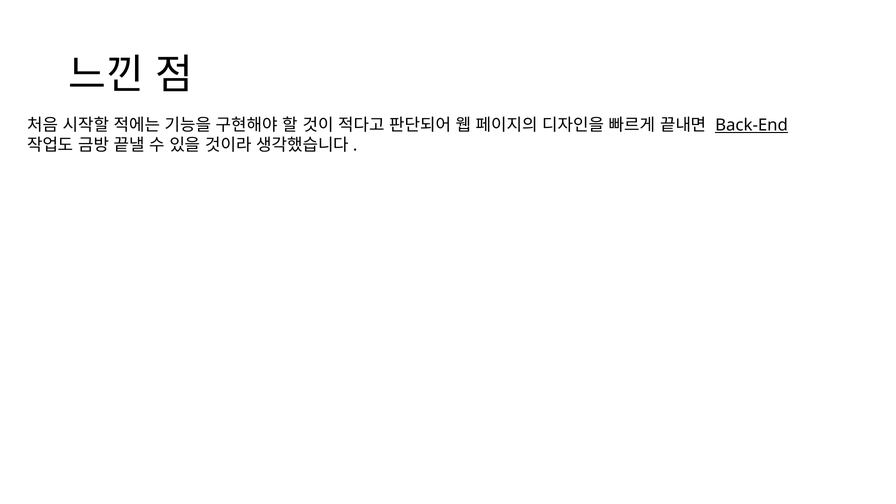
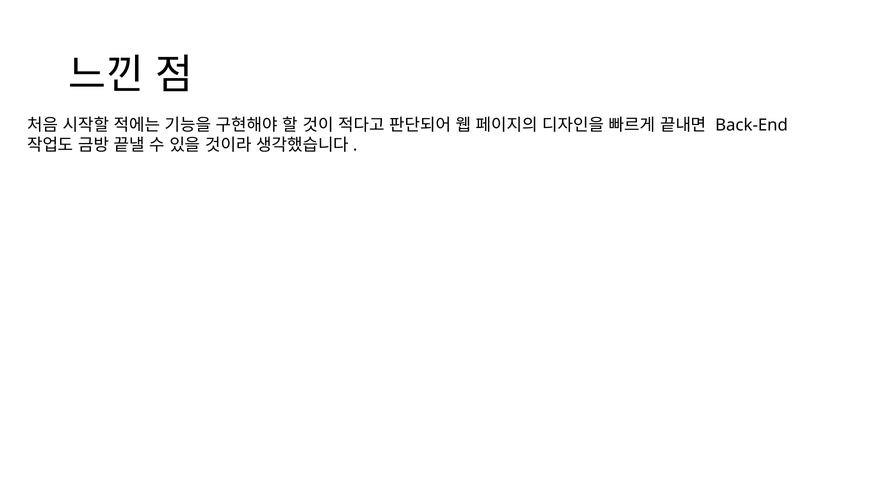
Back-End underline: present -> none
